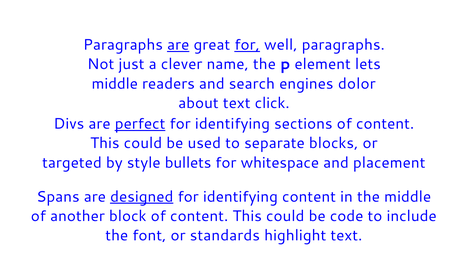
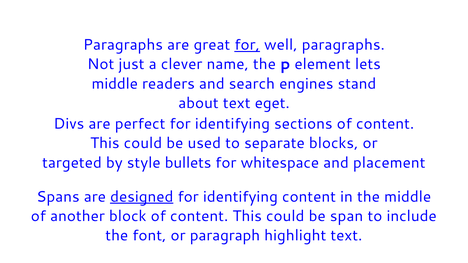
are at (178, 45) underline: present -> none
dolor: dolor -> stand
click: click -> eget
perfect underline: present -> none
code: code -> span
standards: standards -> paragraph
